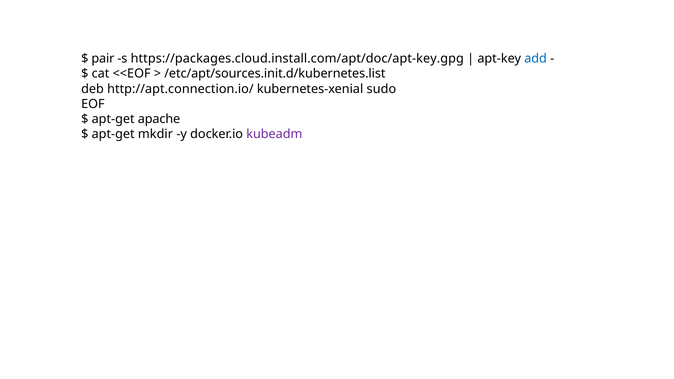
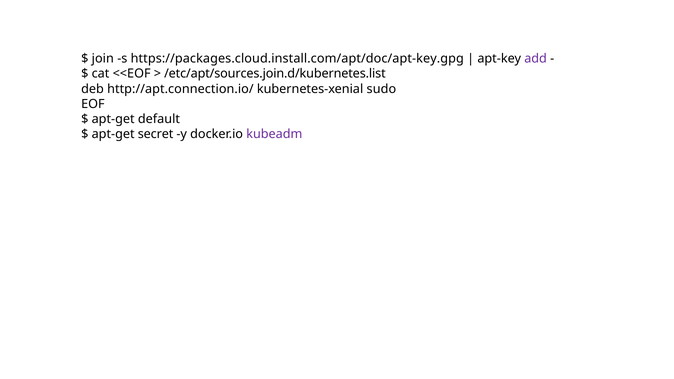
pair: pair -> join
add colour: blue -> purple
/etc/apt/sources.init.d/kubernetes.list: /etc/apt/sources.init.d/kubernetes.list -> /etc/apt/sources.join.d/kubernetes.list
apache: apache -> default
mkdir: mkdir -> secret
